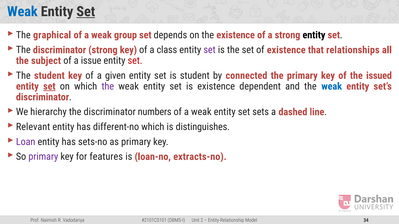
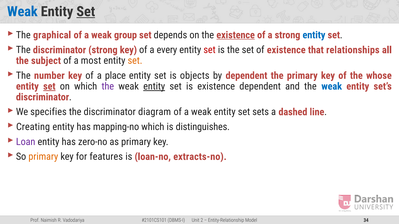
existence at (236, 35) underline: none -> present
entity at (314, 35) colour: black -> blue
class: class -> every
set at (210, 50) colour: purple -> red
issue: issue -> most
set at (135, 61) colour: red -> orange
The student: student -> number
given: given -> place
is student: student -> objects
by connected: connected -> dependent
issued: issued -> whose
entity at (154, 86) underline: none -> present
hierarchy: hierarchy -> specifies
numbers: numbers -> diagram
Relevant: Relevant -> Creating
different-no: different-no -> mapping-no
sets-no: sets-no -> zero-no
primary at (43, 157) colour: purple -> orange
